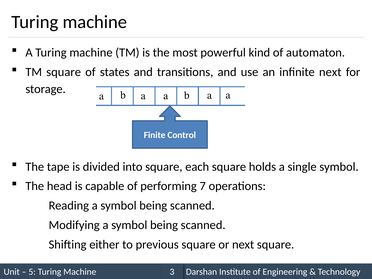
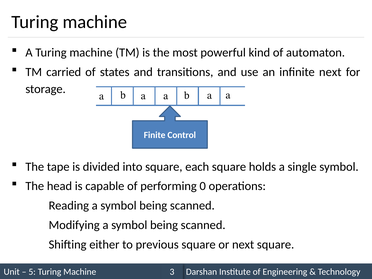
TM square: square -> carried
7: 7 -> 0
